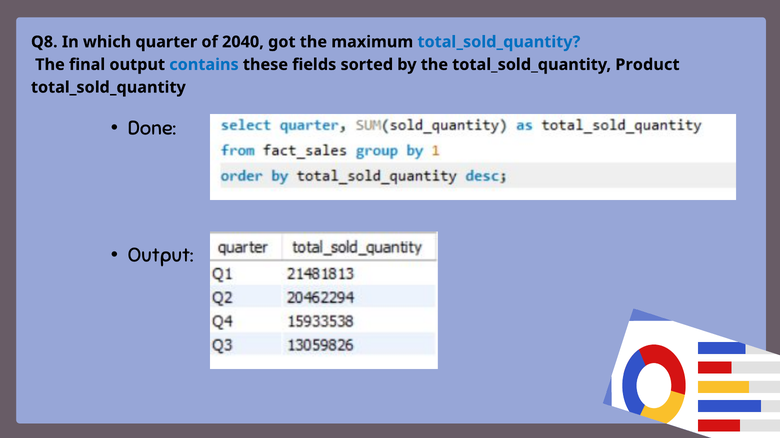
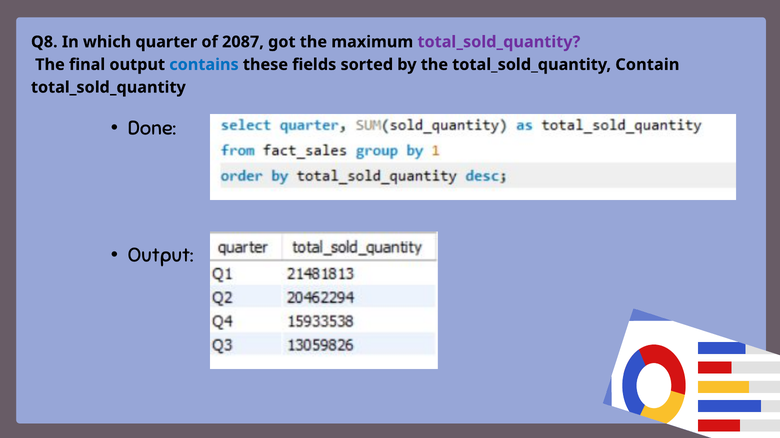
2040: 2040 -> 2087
total_sold_quantity at (499, 42) colour: blue -> purple
Product: Product -> Contain
